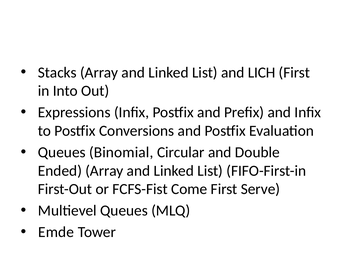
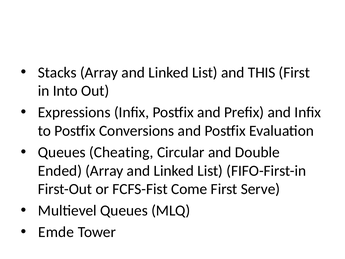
LICH: LICH -> THIS
Binomial: Binomial -> Cheating
